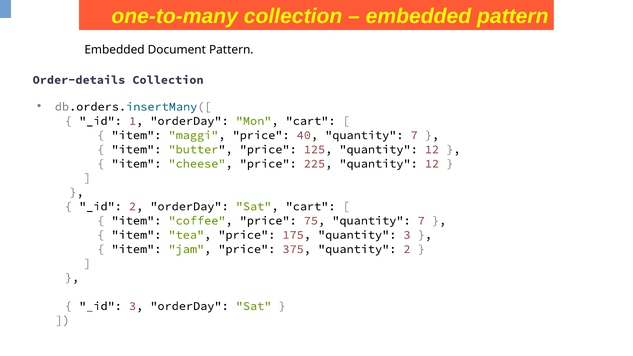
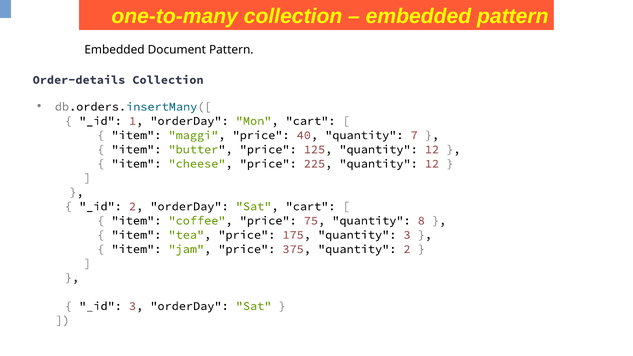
75 quantity 7: 7 -> 8
